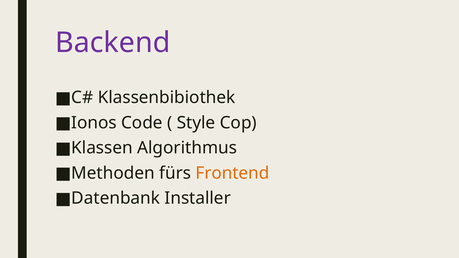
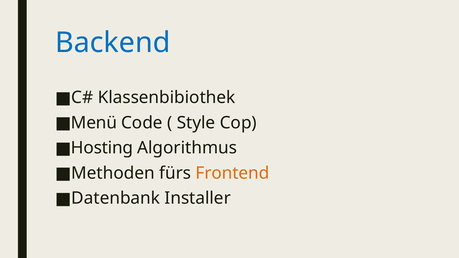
Backend colour: purple -> blue
Ionos: Ionos -> Menü
Klassen: Klassen -> Hosting
